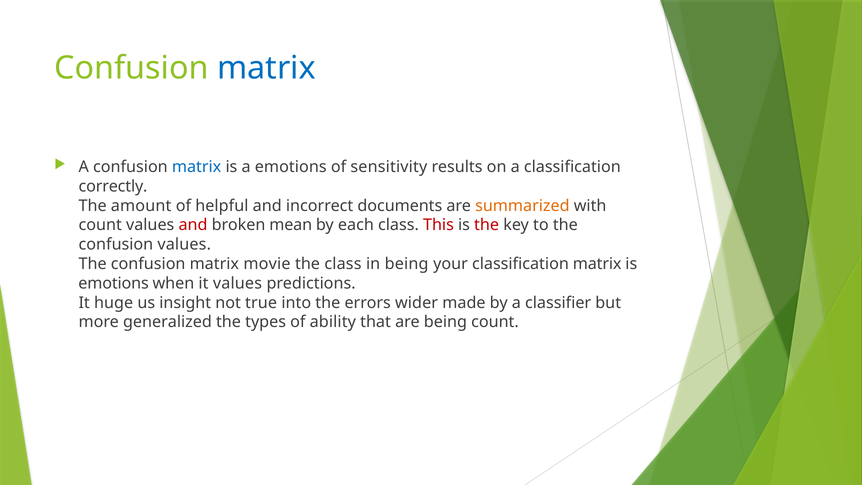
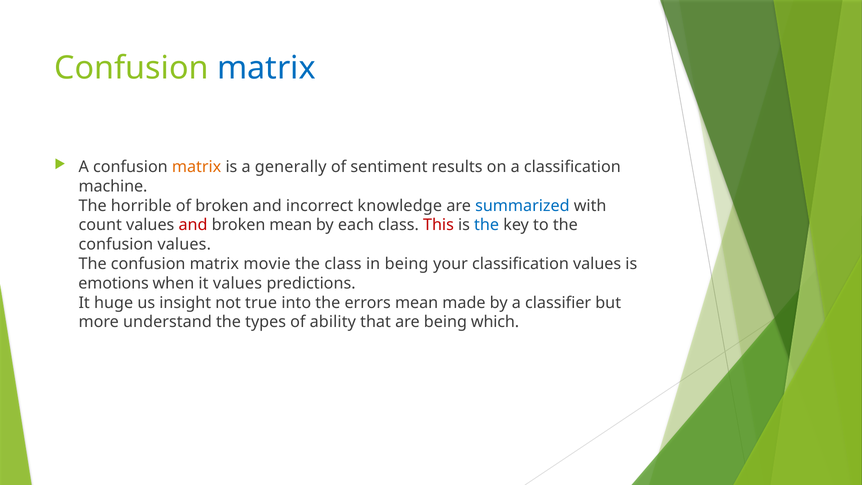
matrix at (197, 167) colour: blue -> orange
a emotions: emotions -> generally
sensitivity: sensitivity -> sentiment
correctly: correctly -> machine
amount: amount -> horrible
of helpful: helpful -> broken
documents: documents -> knowledge
summarized colour: orange -> blue
the at (487, 225) colour: red -> blue
classification matrix: matrix -> values
errors wider: wider -> mean
generalized: generalized -> understand
being count: count -> which
